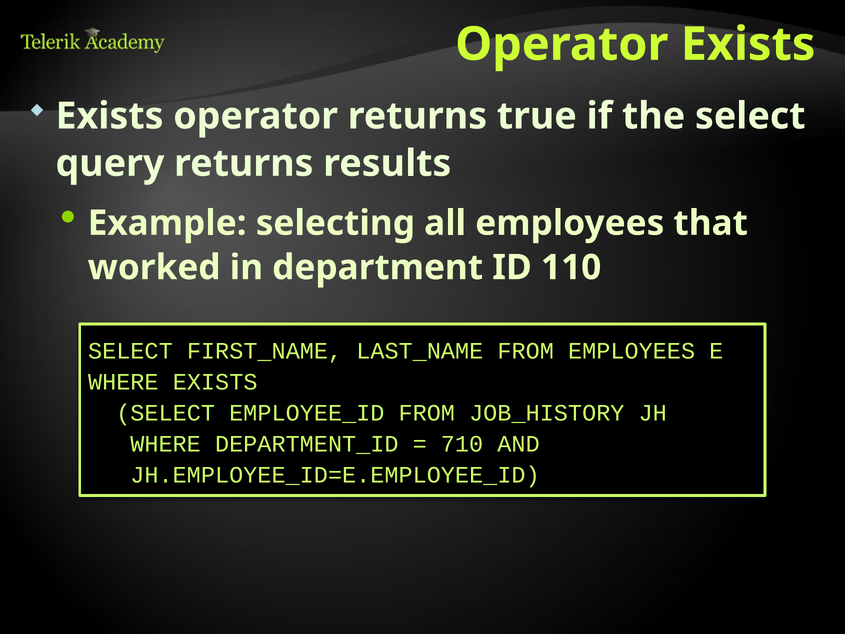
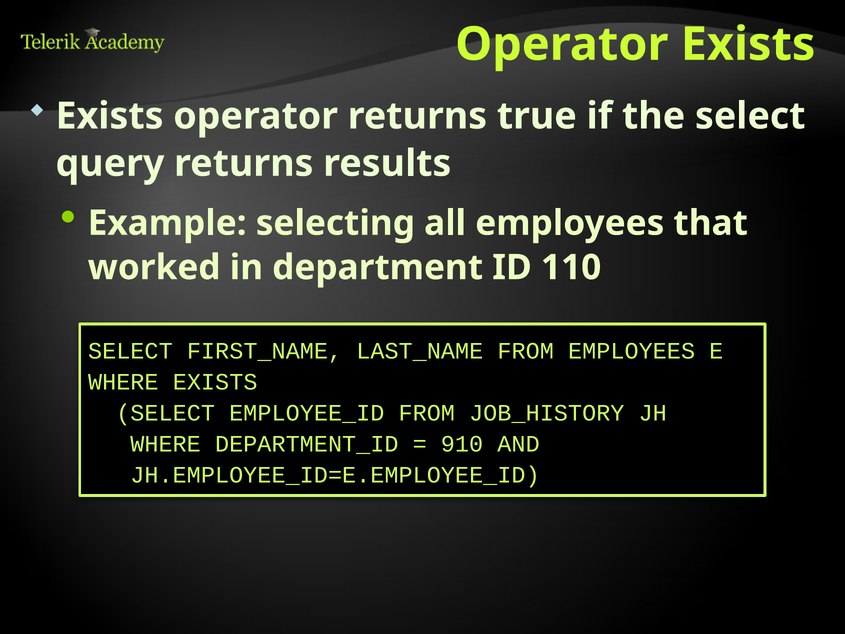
710: 710 -> 910
